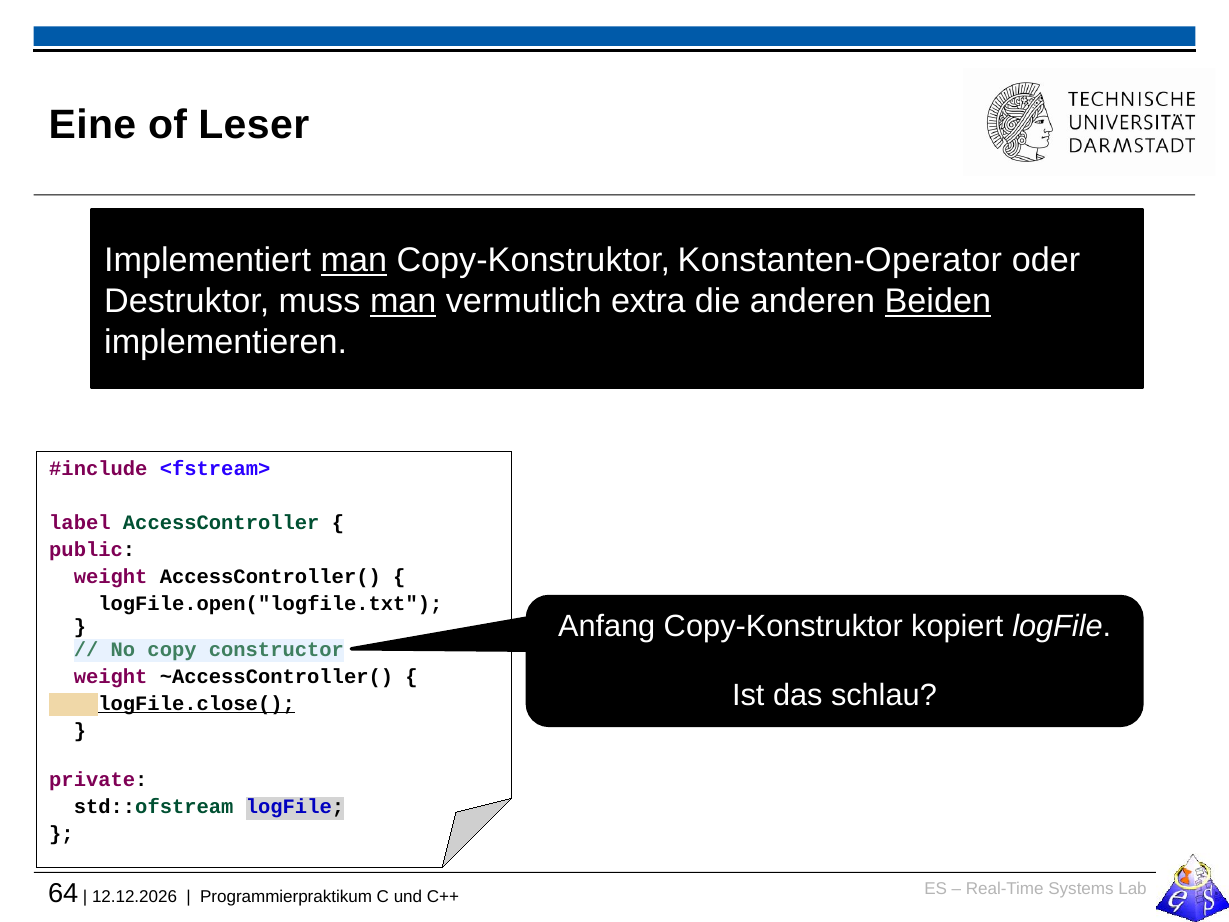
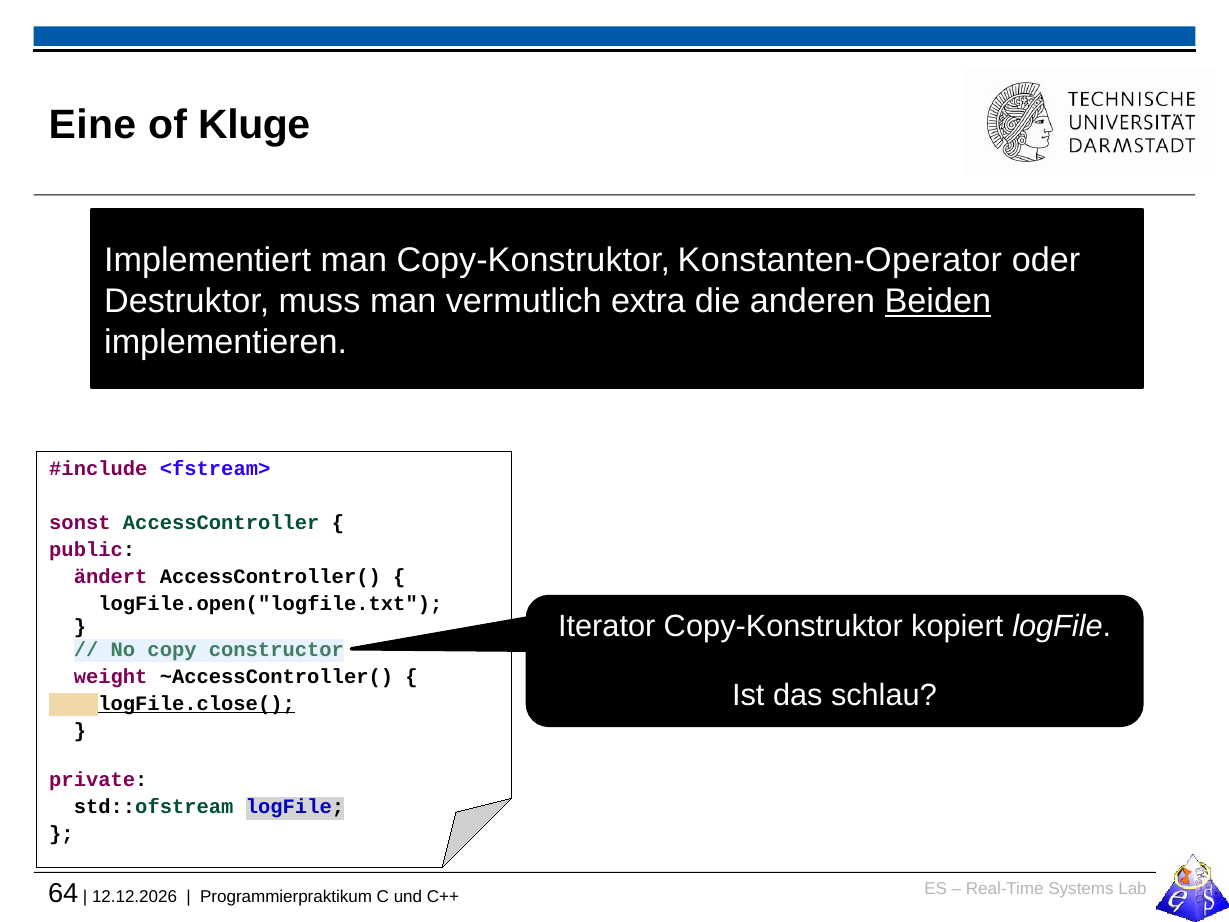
Leser: Leser -> Kluge
man at (354, 260) underline: present -> none
man at (403, 301) underline: present -> none
label: label -> sonst
weight at (111, 577): weight -> ändert
Anfang: Anfang -> Iterator
